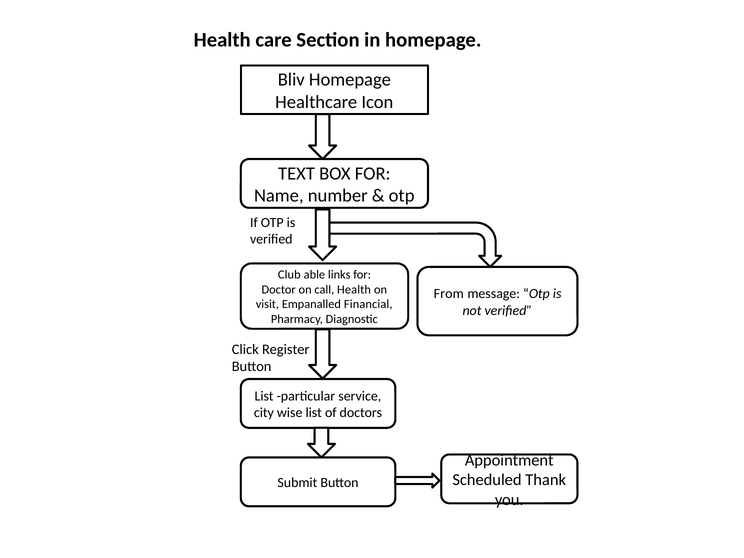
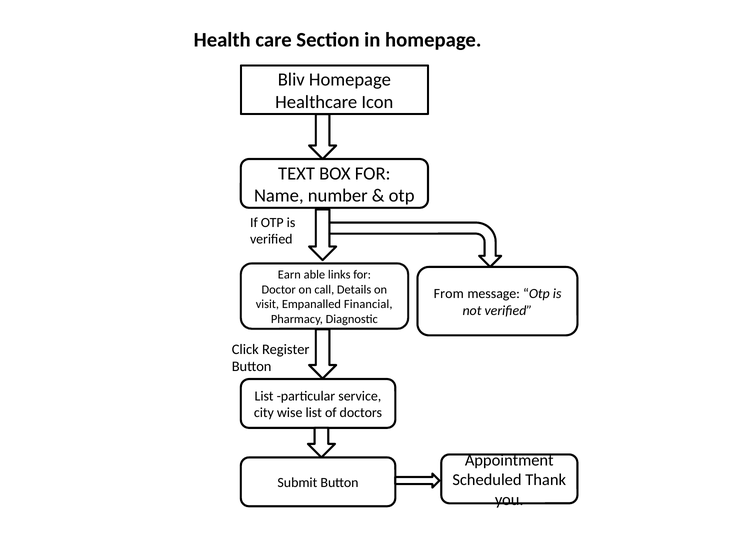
Club: Club -> Earn
call Health: Health -> Details
